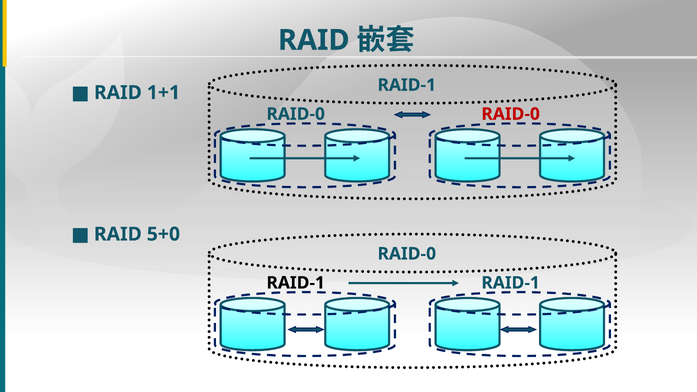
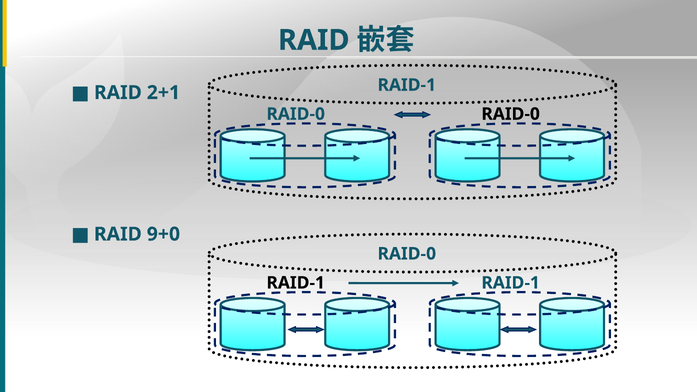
1+1: 1+1 -> 2+1
RAID-0 at (511, 114) colour: red -> black
5+0: 5+0 -> 9+0
